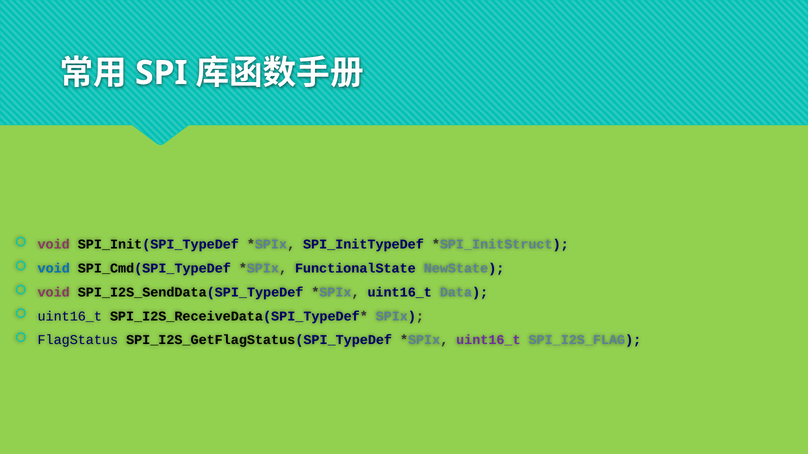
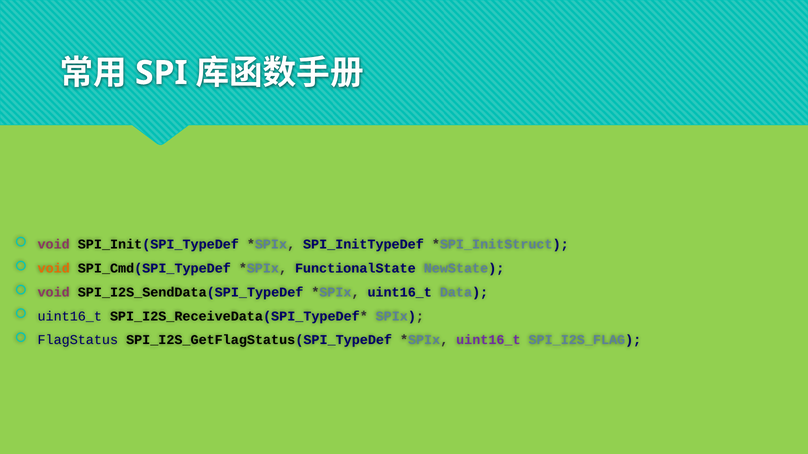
void at (54, 269) colour: blue -> orange
